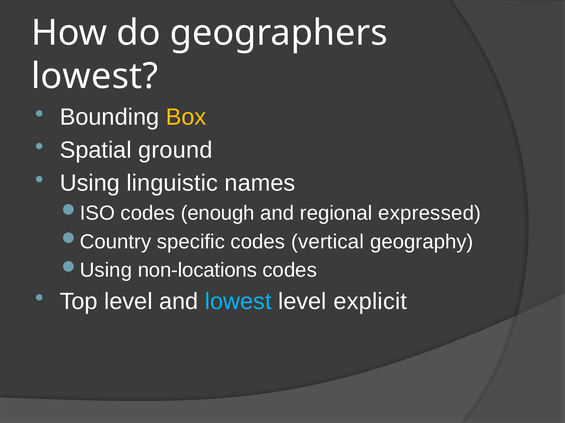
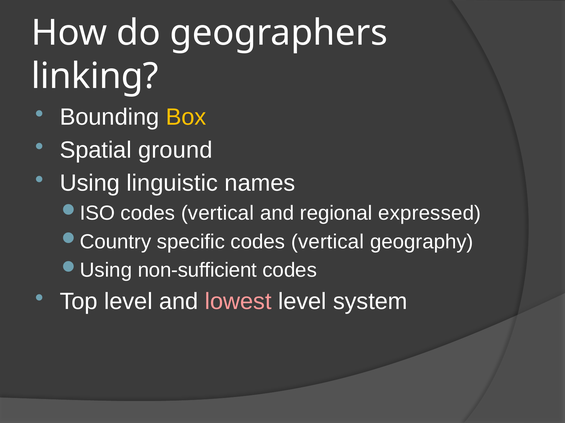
lowest at (95, 76): lowest -> linking
enough at (218, 214): enough -> vertical
non-locations: non-locations -> non-sufficient
lowest at (238, 302) colour: light blue -> pink
explicit: explicit -> system
